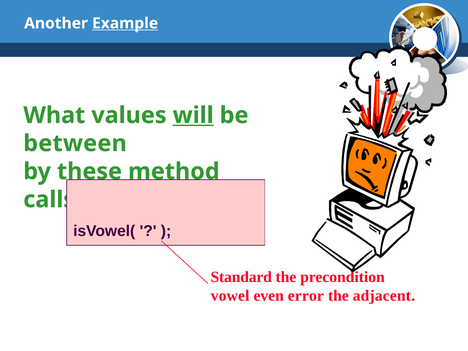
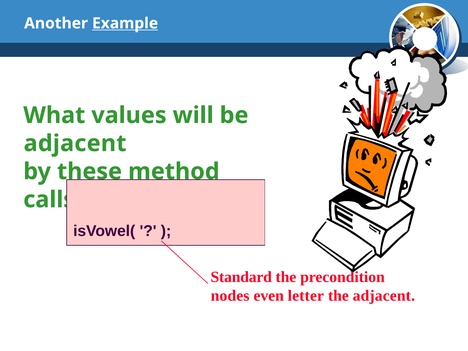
will underline: present -> none
between at (75, 143): between -> adjacent
vowel: vowel -> nodes
error: error -> letter
